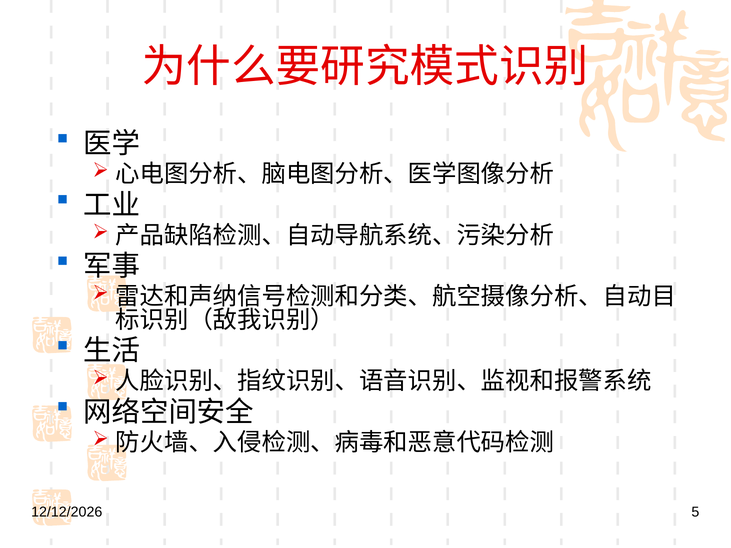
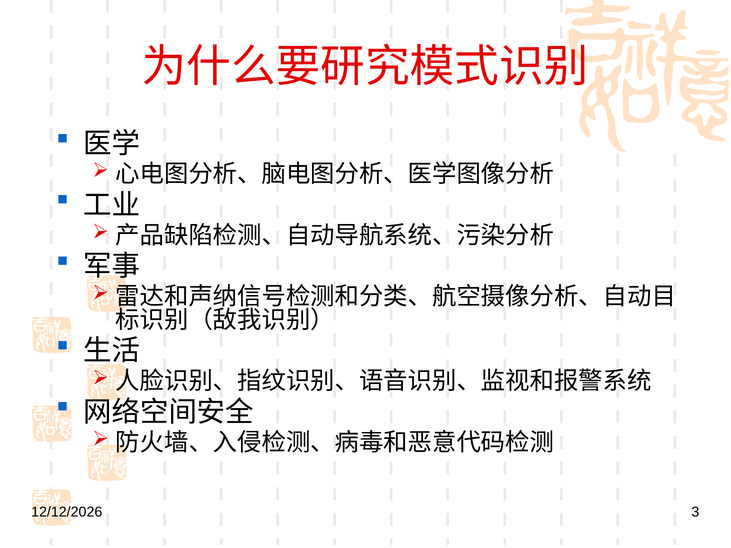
5: 5 -> 3
